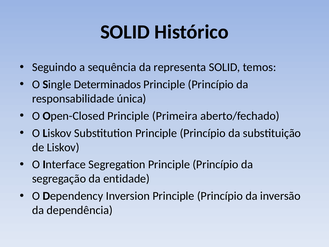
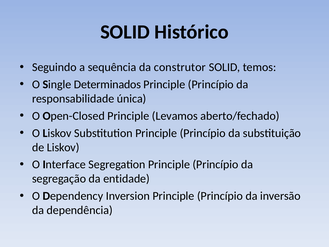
representa: representa -> construtor
Primeira: Primeira -> Levamos
